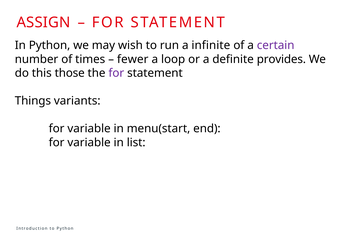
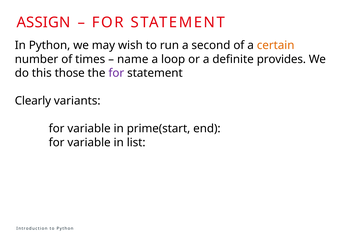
infinite: infinite -> second
certain colour: purple -> orange
fewer: fewer -> name
Things: Things -> Clearly
menu(start: menu(start -> prime(start
